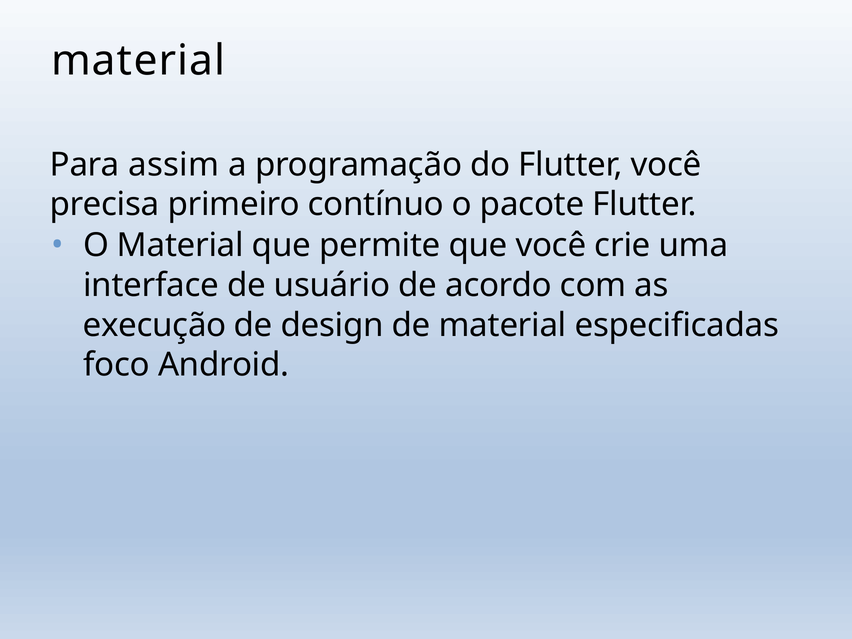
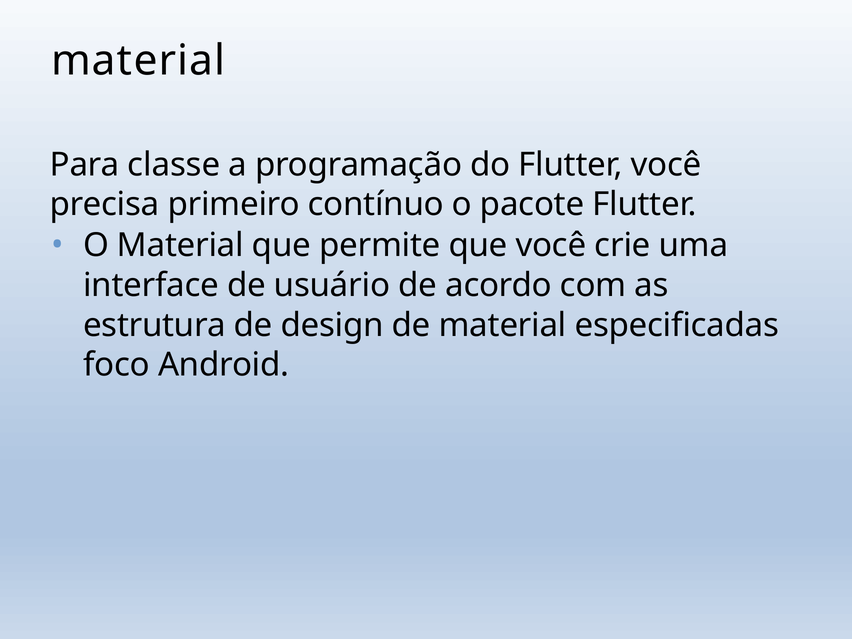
assim: assim -> classe
execução: execução -> estrutura
